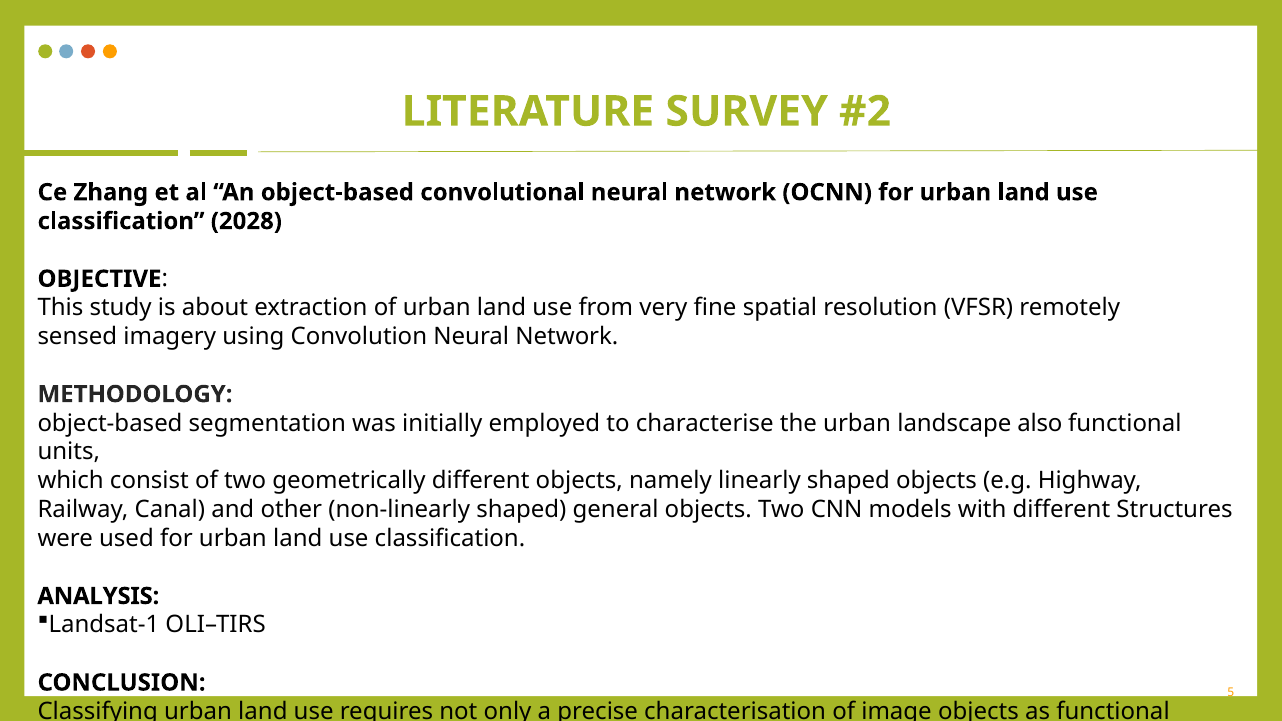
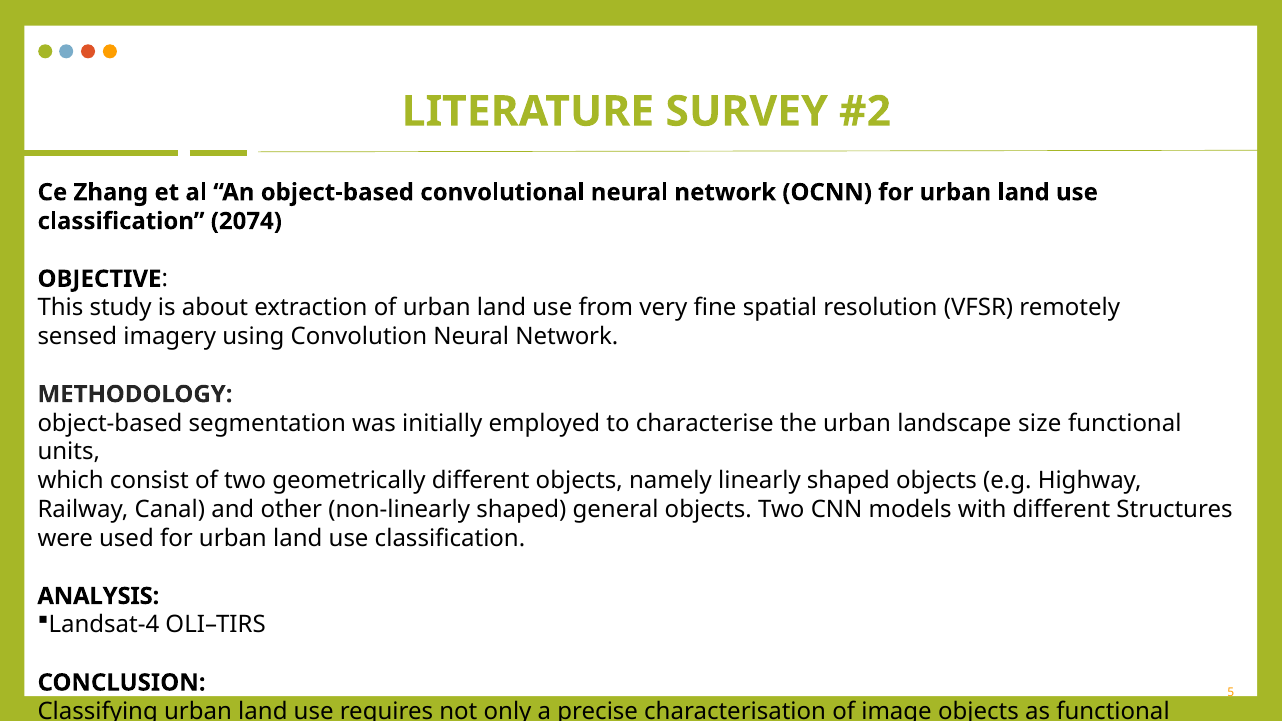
2028: 2028 -> 2074
landscape also: also -> size
Landsat-1: Landsat-1 -> Landsat-4
